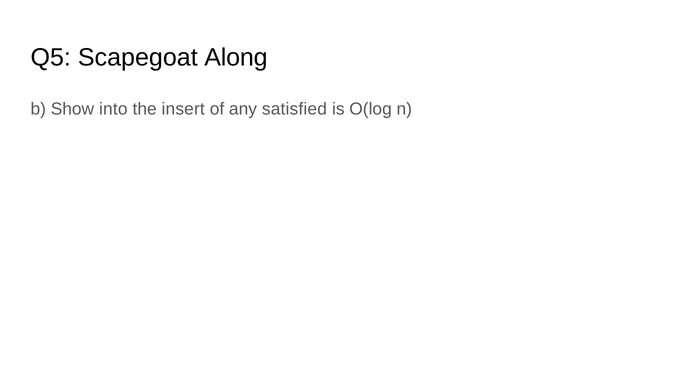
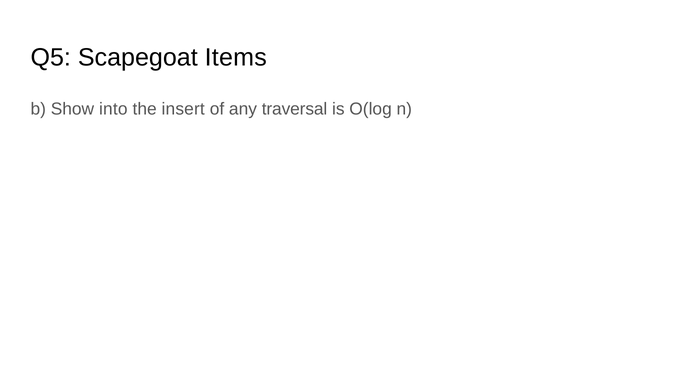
Along: Along -> Items
satisfied: satisfied -> traversal
